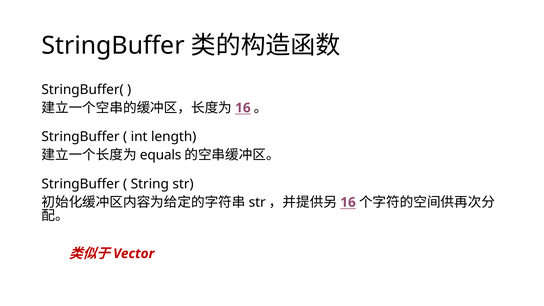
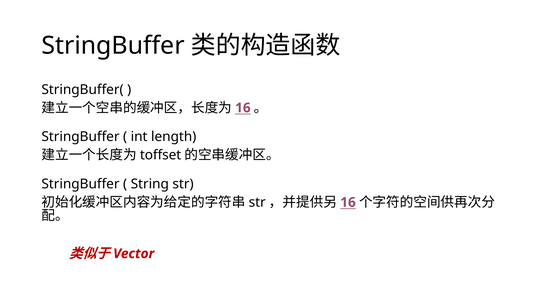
equals: equals -> toffset
